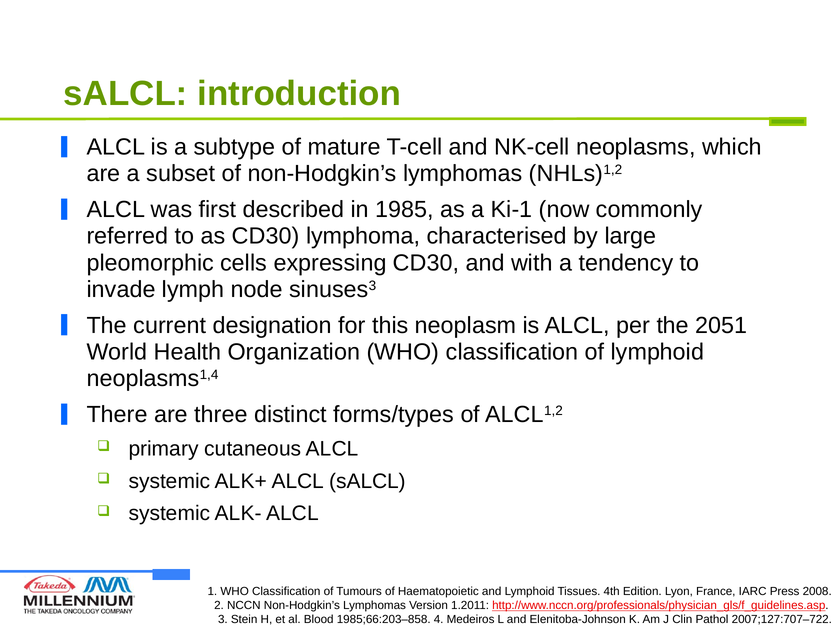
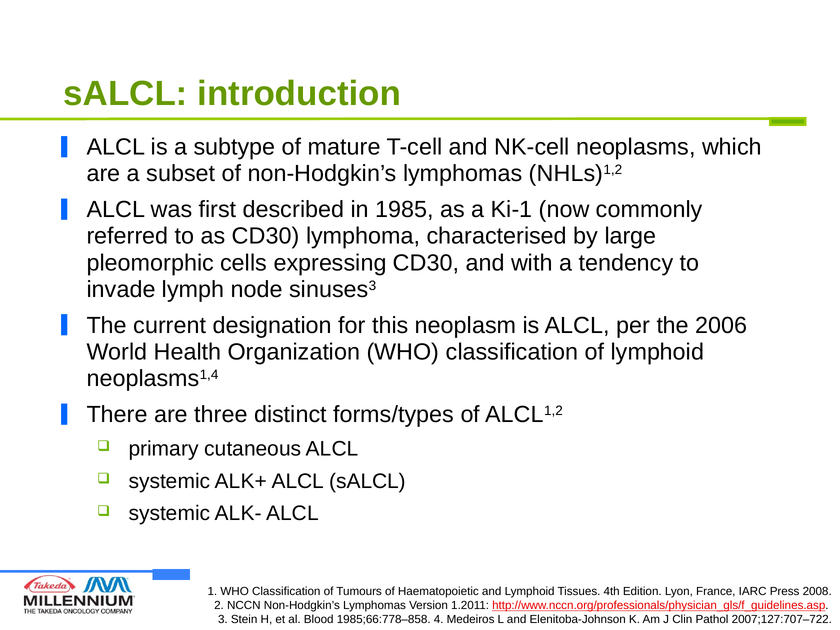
2051: 2051 -> 2006
1985;66:203–858: 1985;66:203–858 -> 1985;66:778–858
